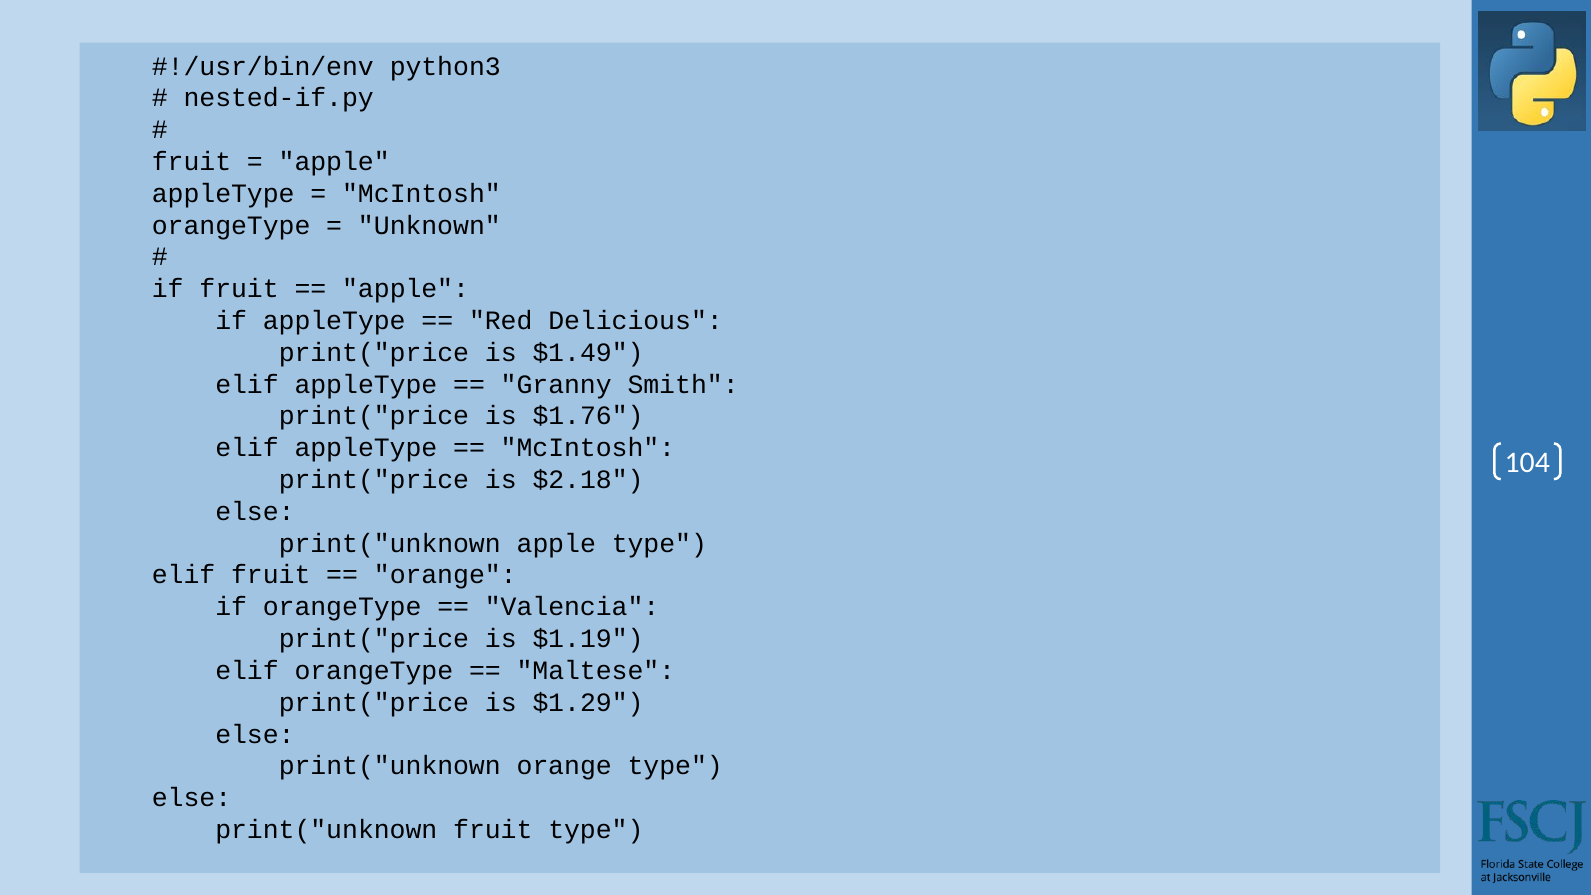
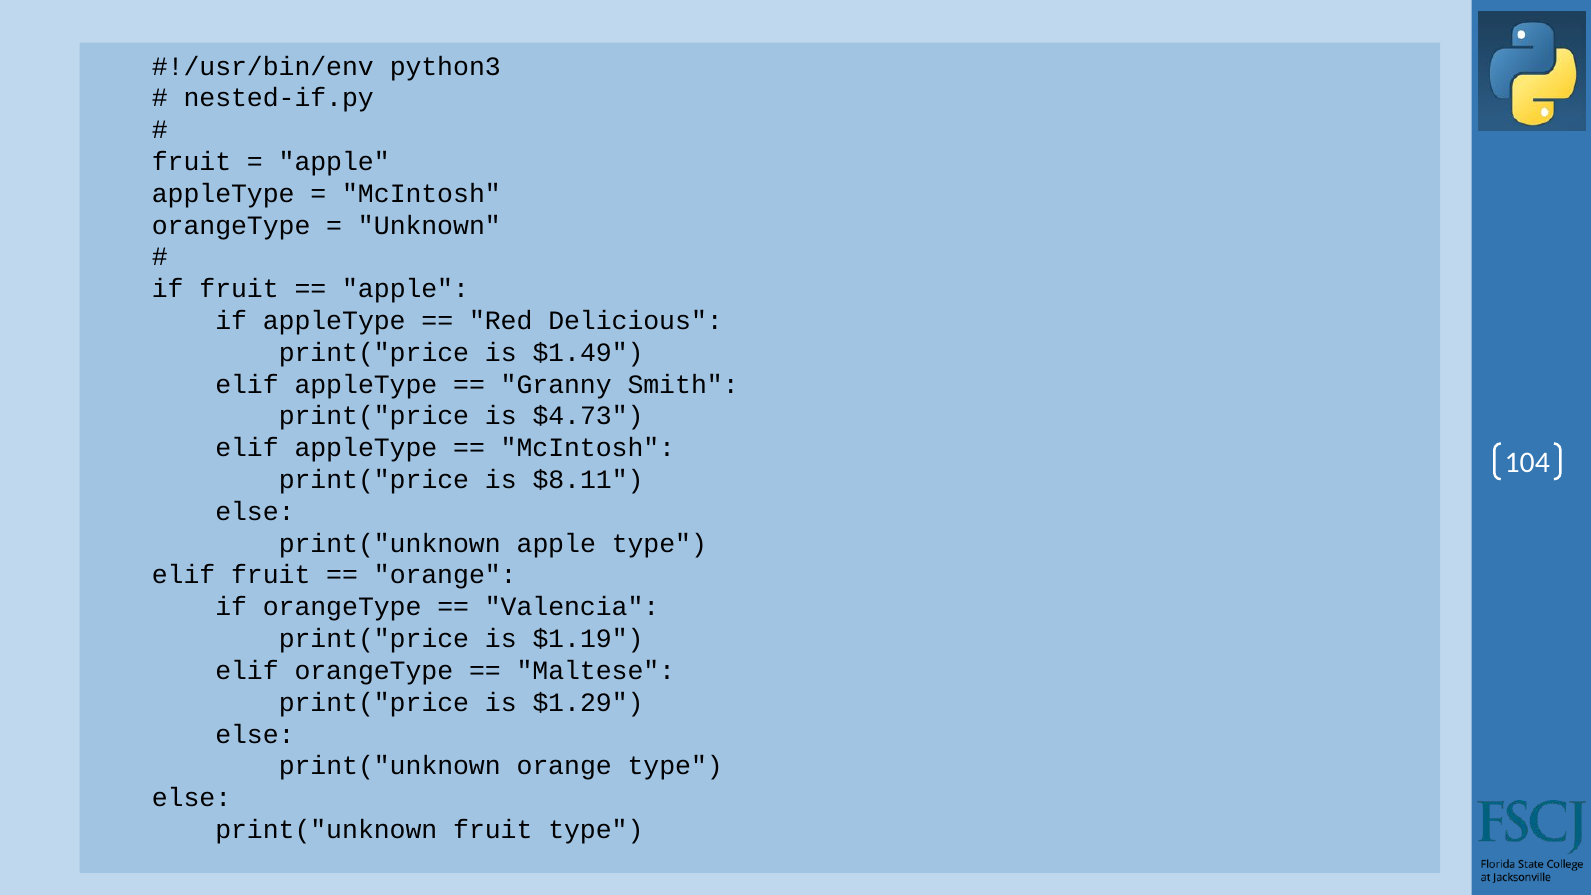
$1.76: $1.76 -> $4.73
$2.18: $2.18 -> $8.11
